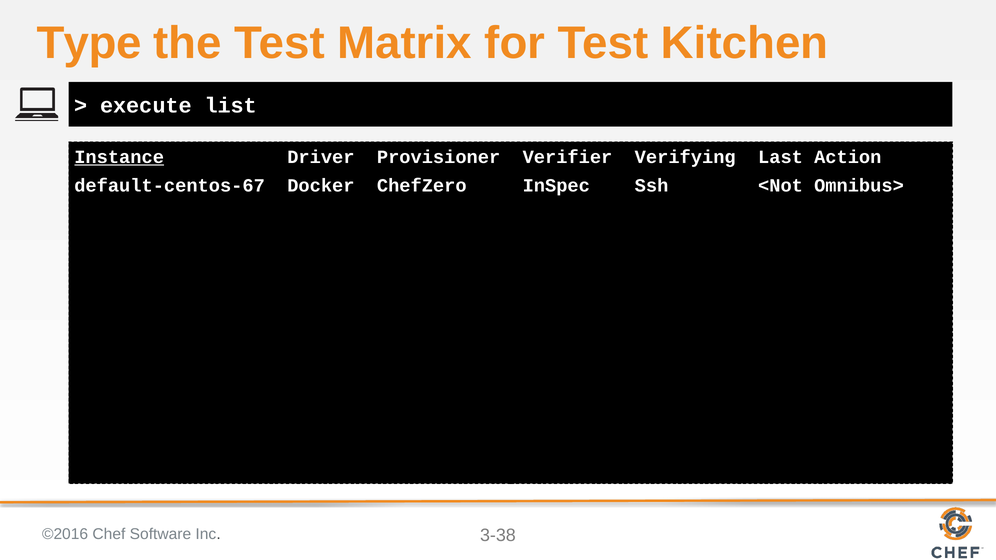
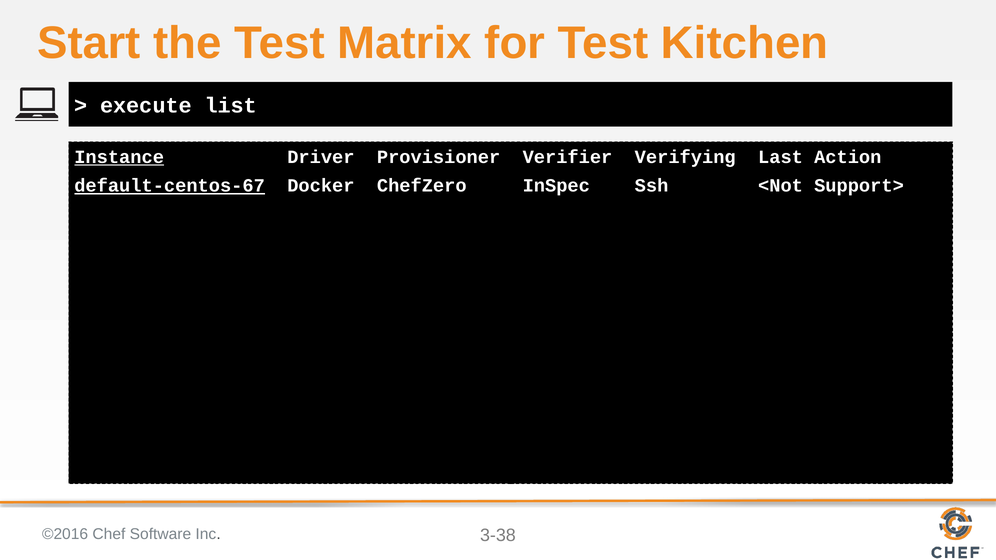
Type: Type -> Start
default-centos-67 underline: none -> present
Omnibus>: Omnibus> -> Support>
